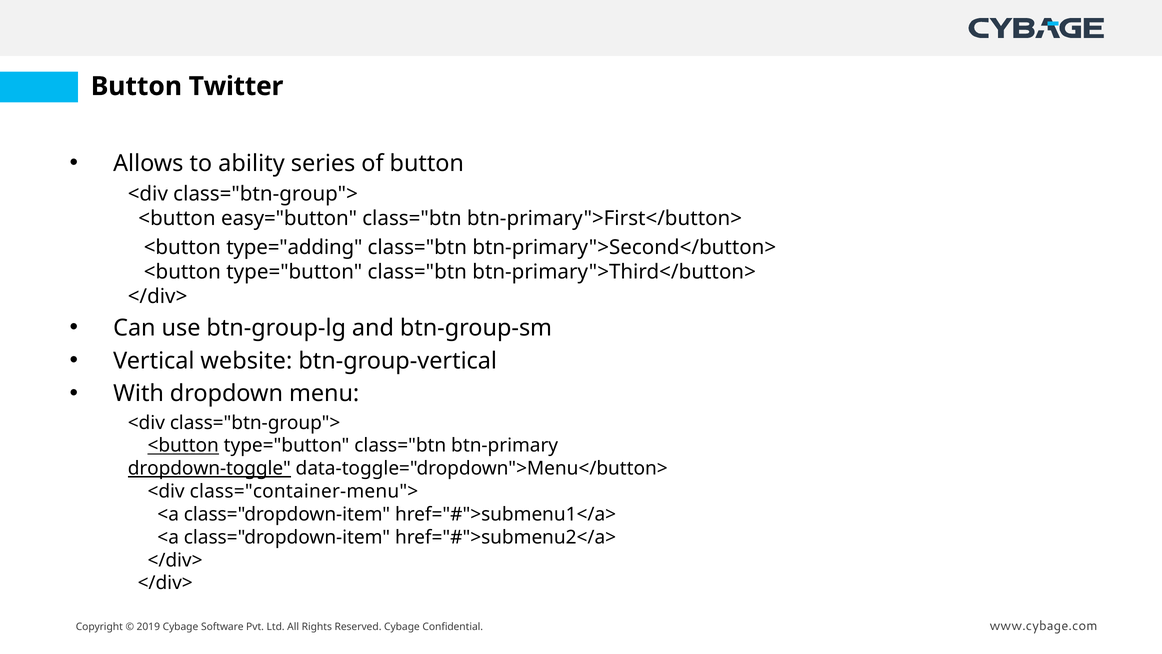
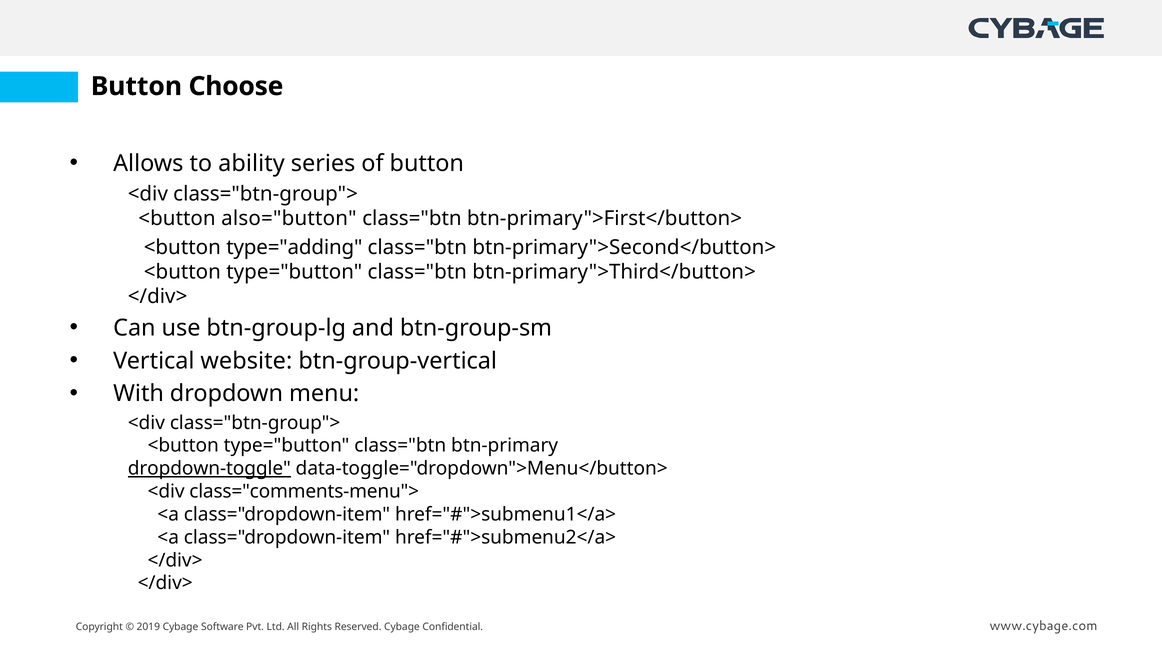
Twitter: Twitter -> Choose
easy="button: easy="button -> also="button
<button at (183, 446) underline: present -> none
class="container-menu">: class="container-menu"> -> class="comments-menu">
